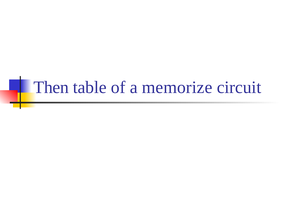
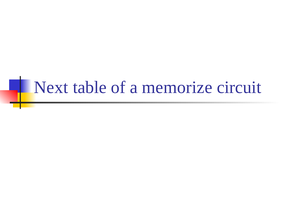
Then: Then -> Next
